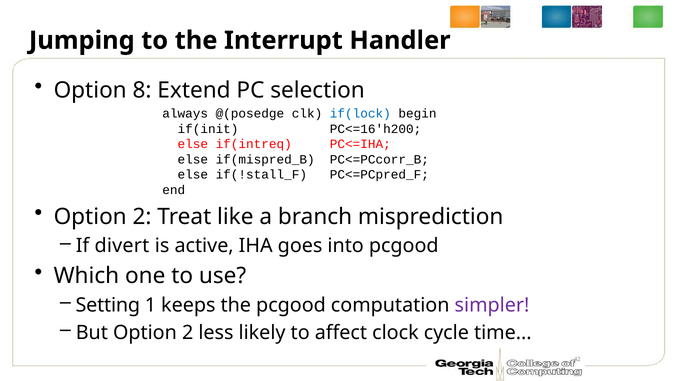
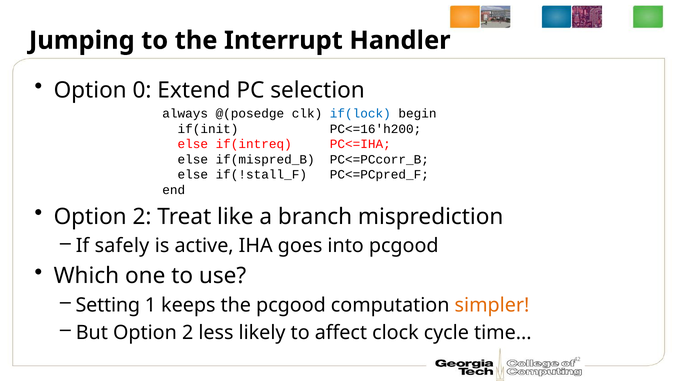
8: 8 -> 0
divert: divert -> safely
simpler colour: purple -> orange
